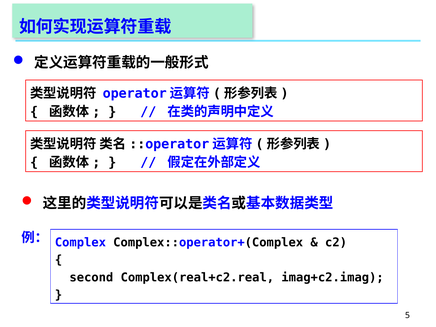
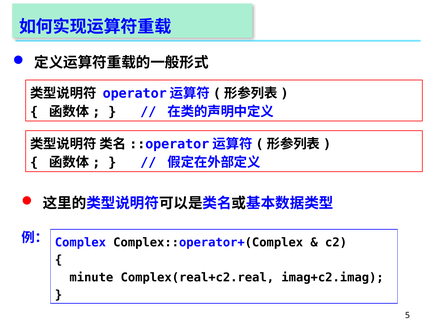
second: second -> minute
